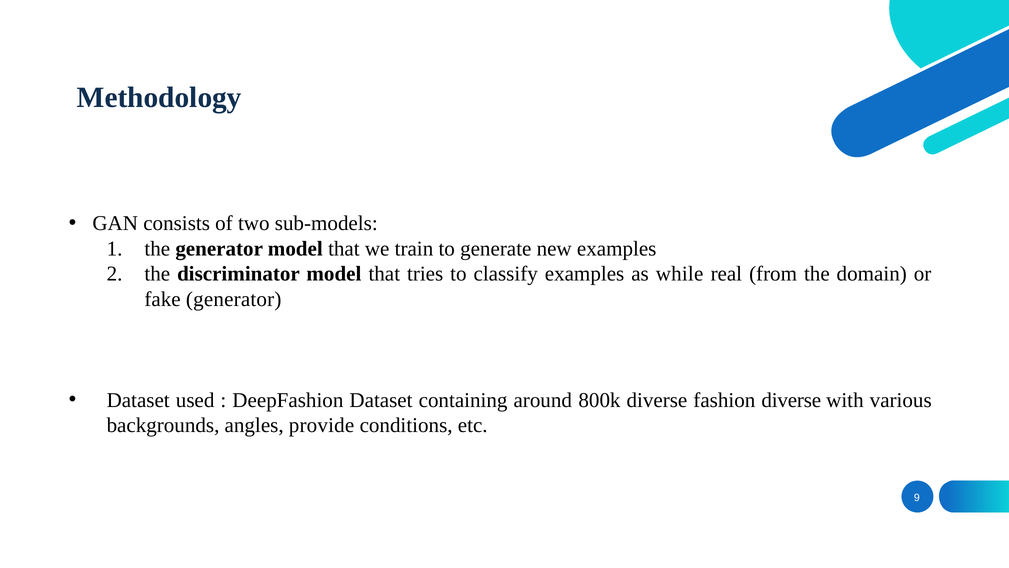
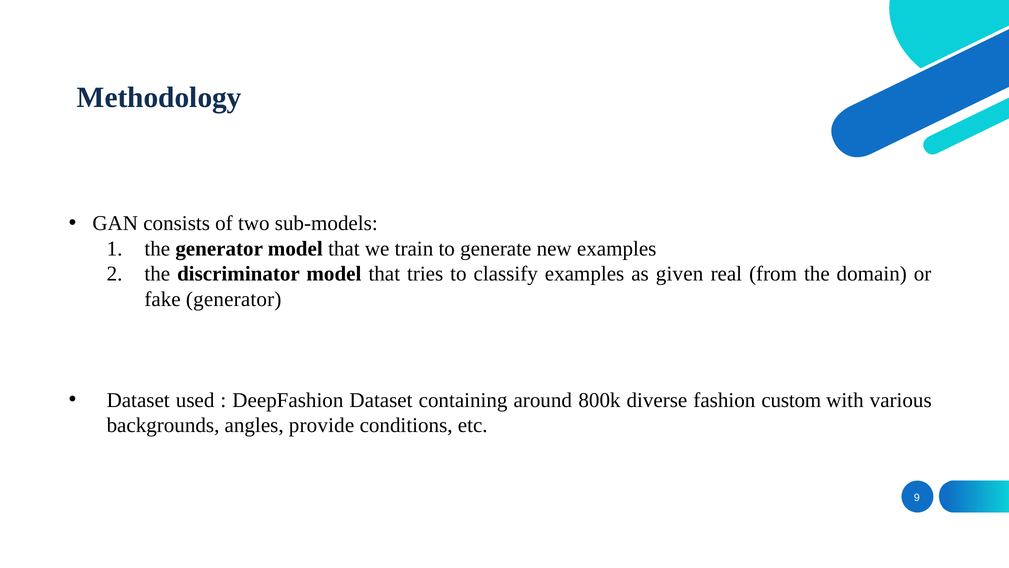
while: while -> given
fashion diverse: diverse -> custom
